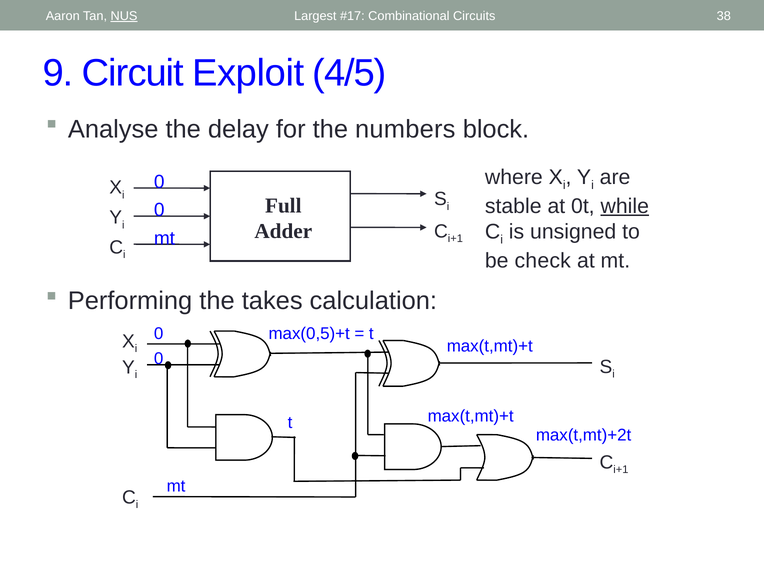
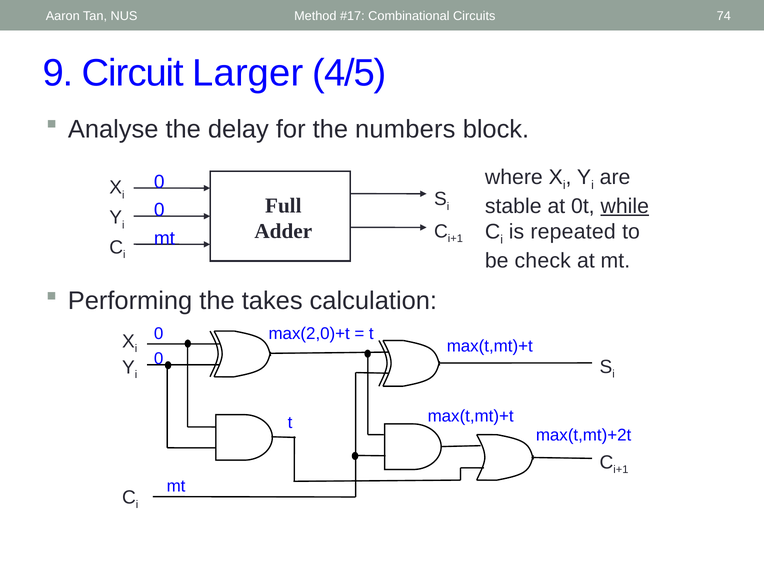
NUS underline: present -> none
Largest: Largest -> Method
38: 38 -> 74
Exploit: Exploit -> Larger
unsigned: unsigned -> repeated
max(0,5)+t: max(0,5)+t -> max(2,0)+t
